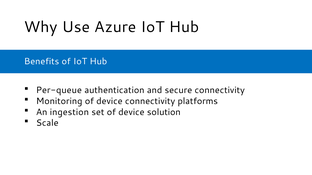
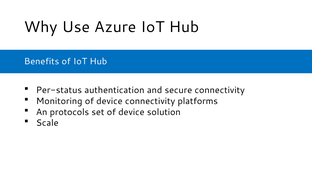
Per-queue: Per-queue -> Per-status
ingestion: ingestion -> protocols
